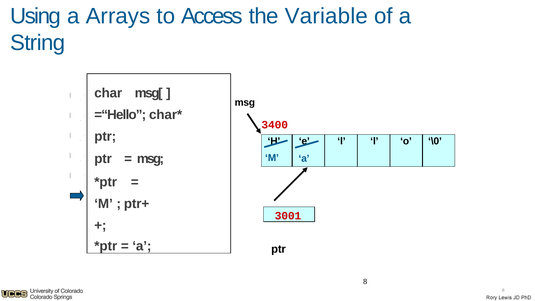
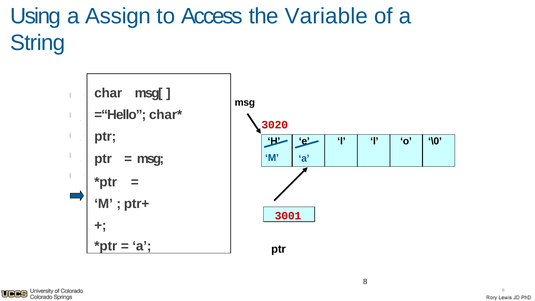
Arrays: Arrays -> Assign
3400: 3400 -> 3020
